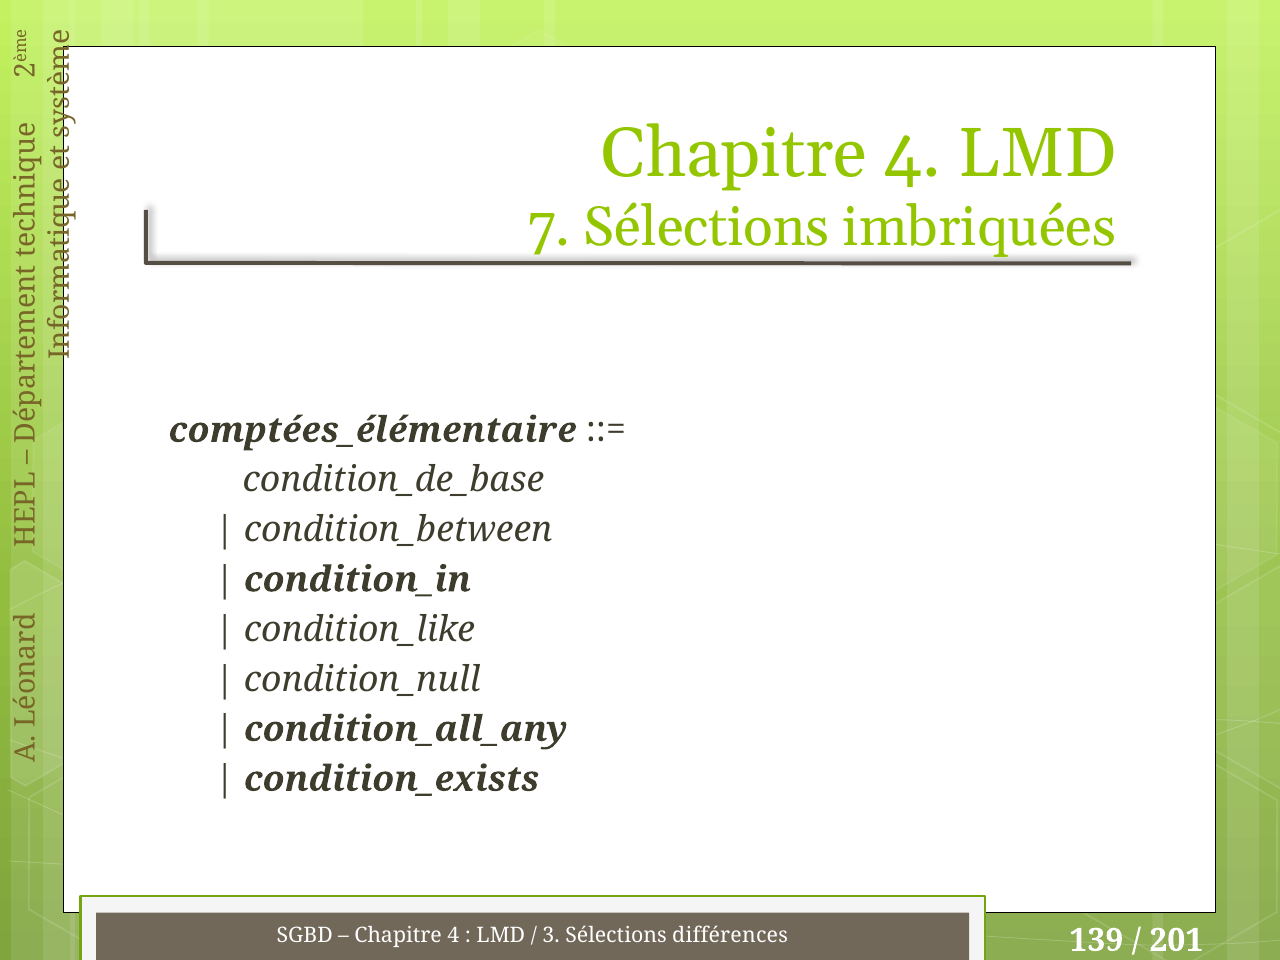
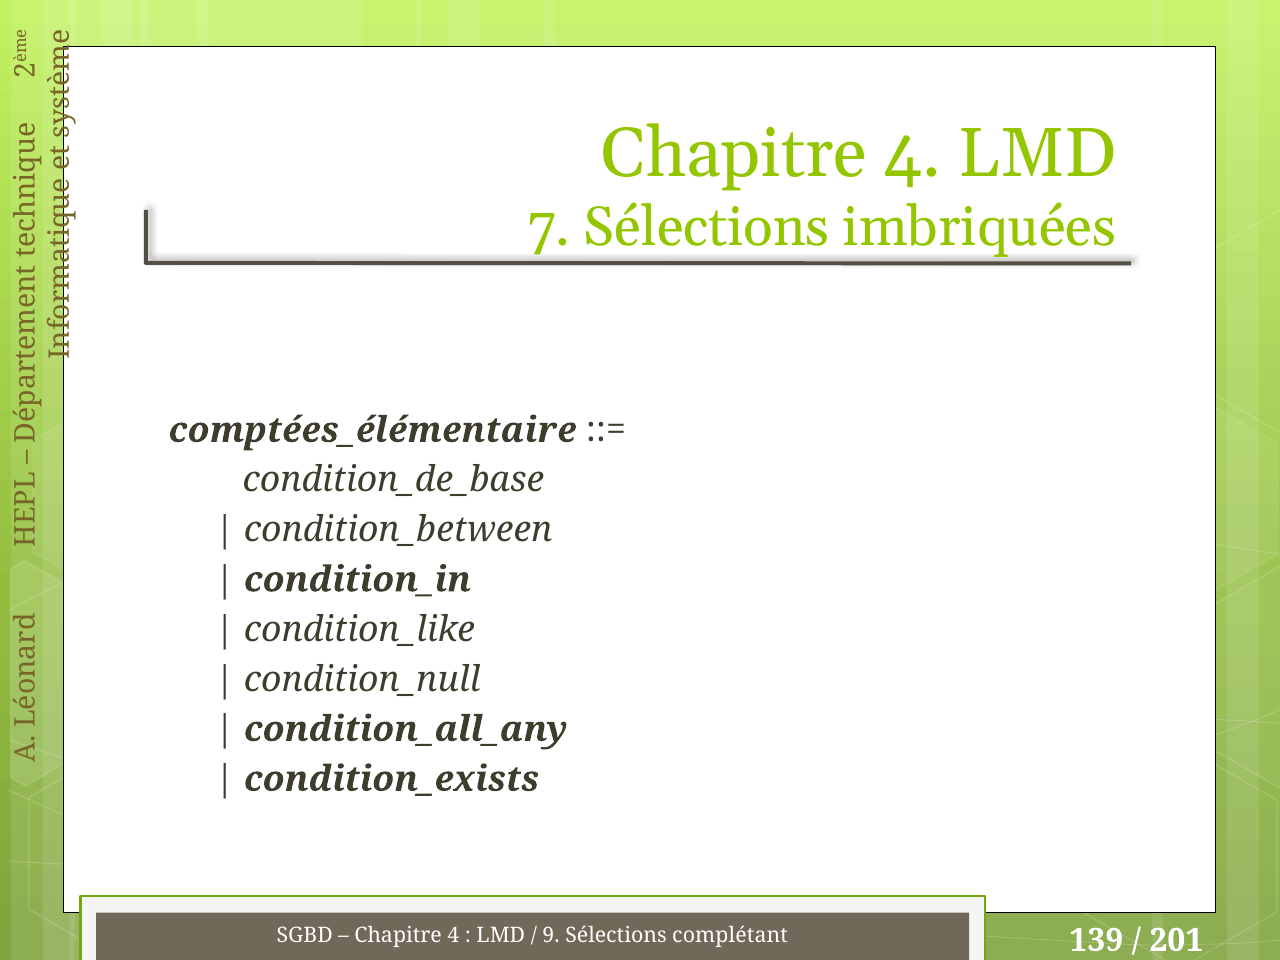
3: 3 -> 9
différences: différences -> complétant
